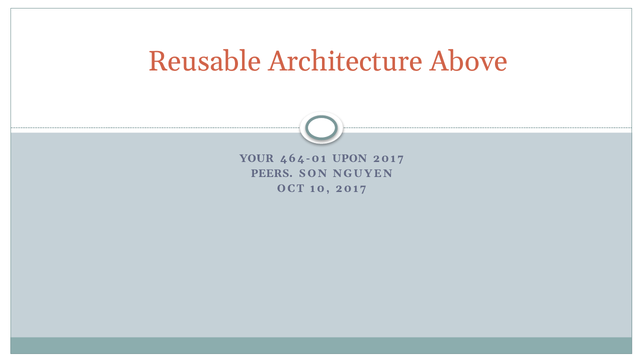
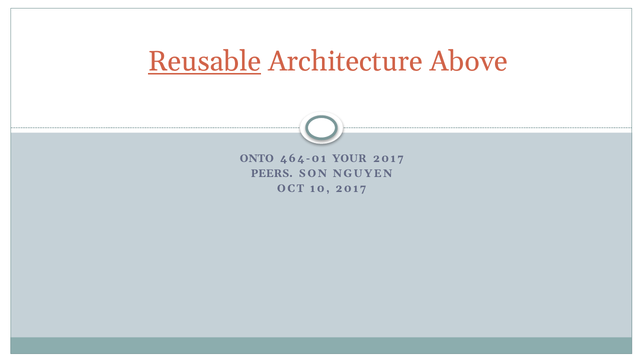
Reusable underline: none -> present
YOUR: YOUR -> ONTO
UPON: UPON -> YOUR
